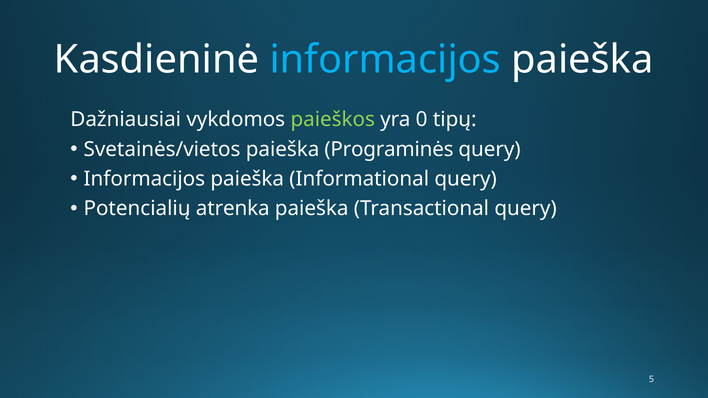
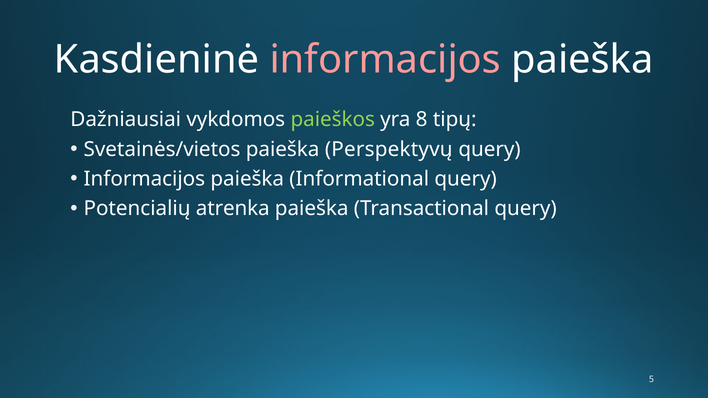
informacijos at (385, 59) colour: light blue -> pink
0: 0 -> 8
Programinės: Programinės -> Perspektyvų
